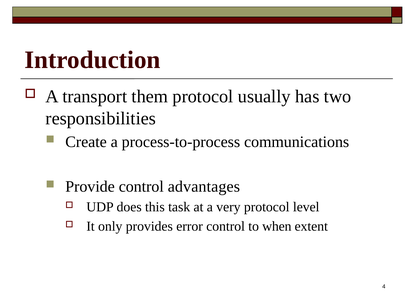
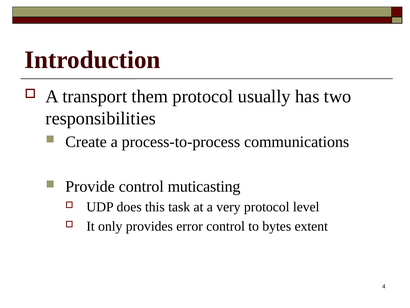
advantages: advantages -> muticasting
when: when -> bytes
